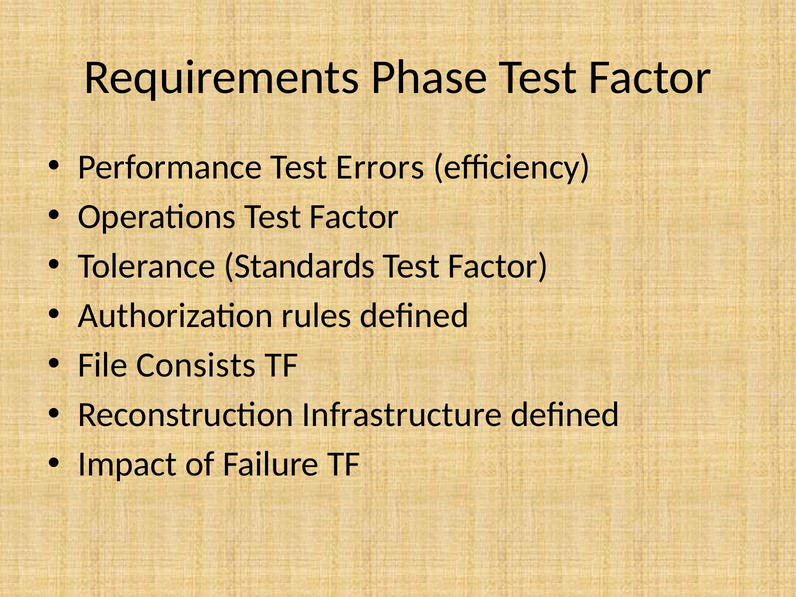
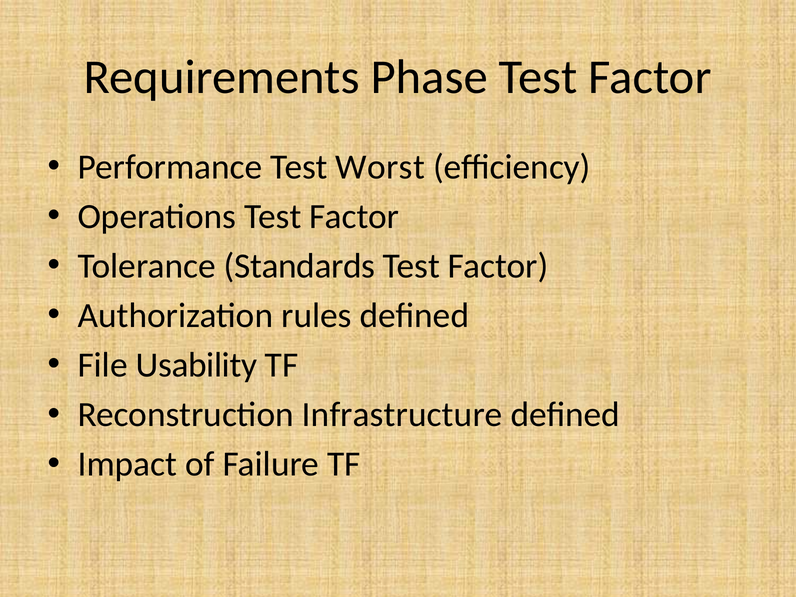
Errors: Errors -> Worst
Consists: Consists -> Usability
